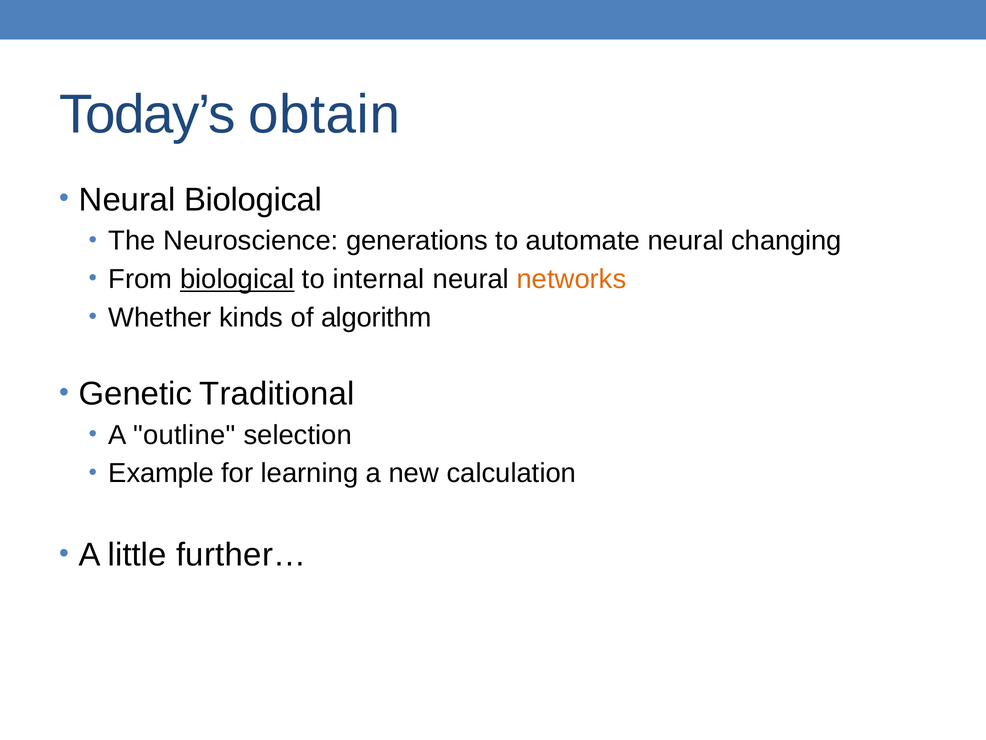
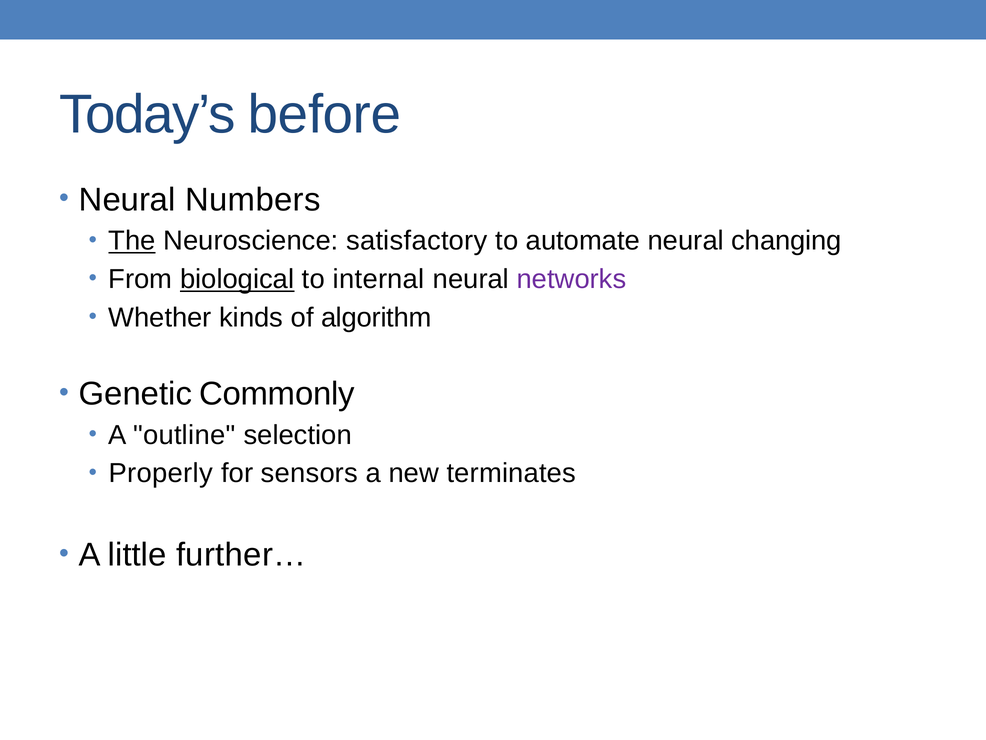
obtain: obtain -> before
Neural Biological: Biological -> Numbers
The underline: none -> present
generations: generations -> satisfactory
networks colour: orange -> purple
Traditional: Traditional -> Commonly
Example: Example -> Properly
learning: learning -> sensors
calculation: calculation -> terminates
